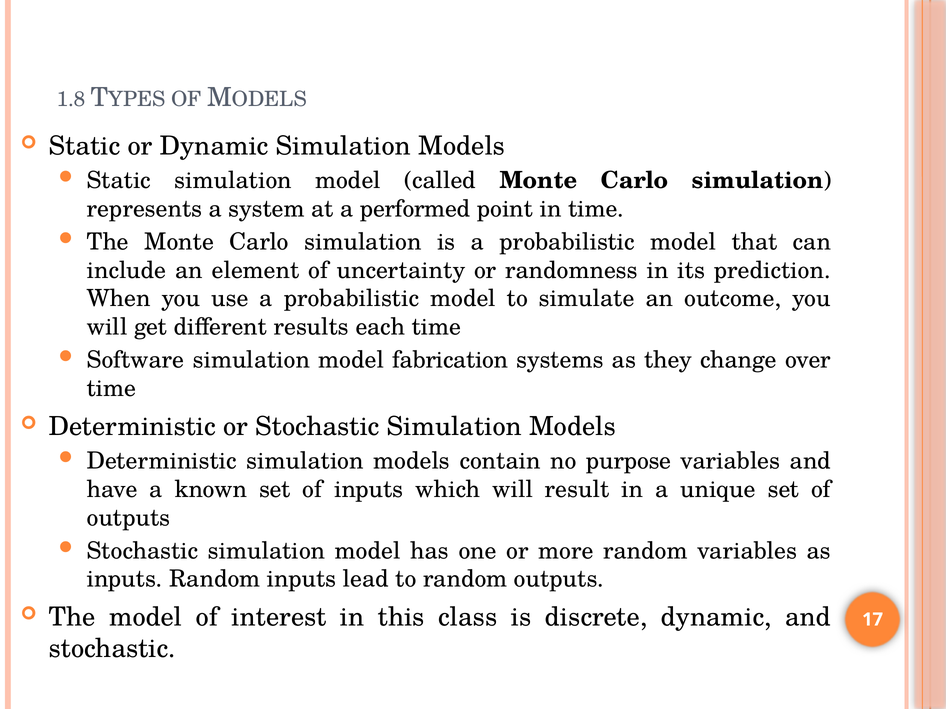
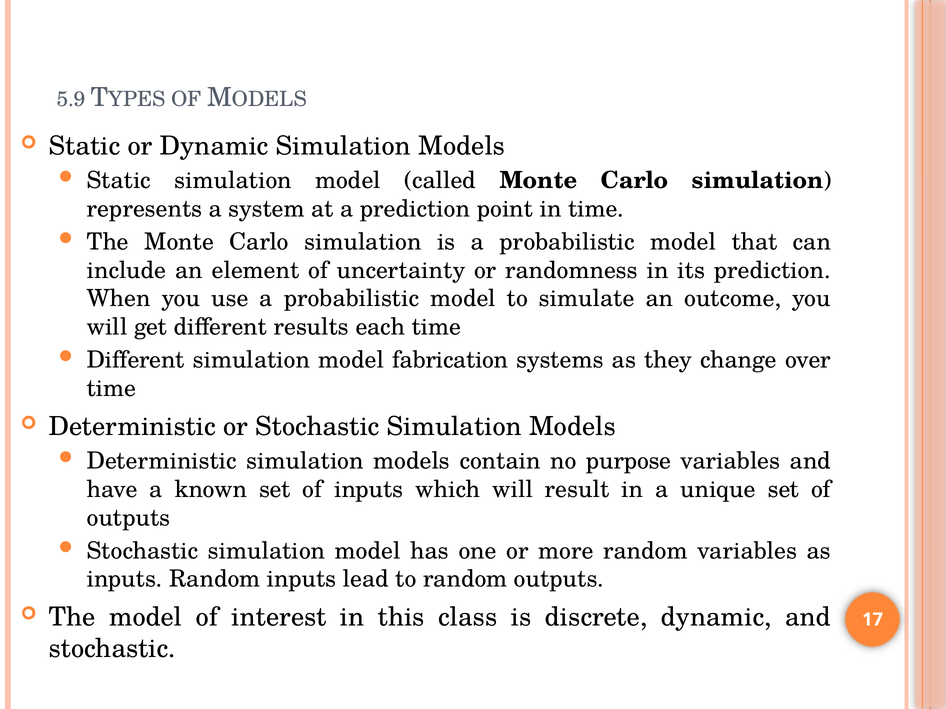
1.8: 1.8 -> 5.9
a performed: performed -> prediction
Software at (136, 360): Software -> Different
